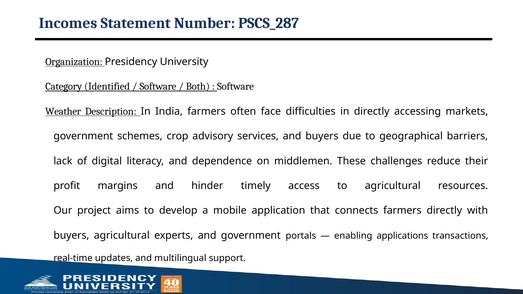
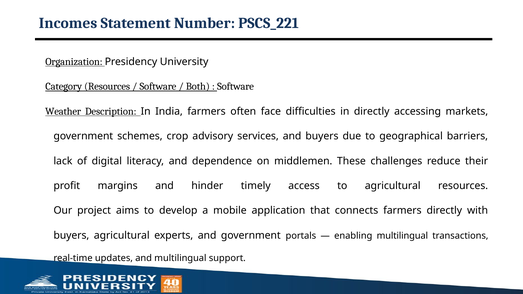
PSCS_287: PSCS_287 -> PSCS_221
Category Identified: Identified -> Resources
enabling applications: applications -> multilingual
